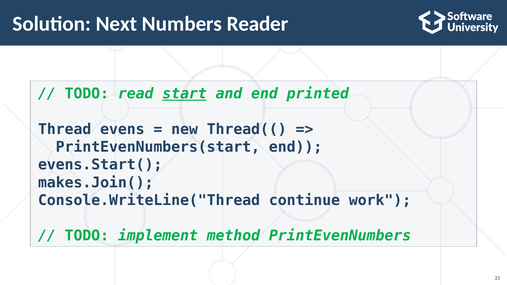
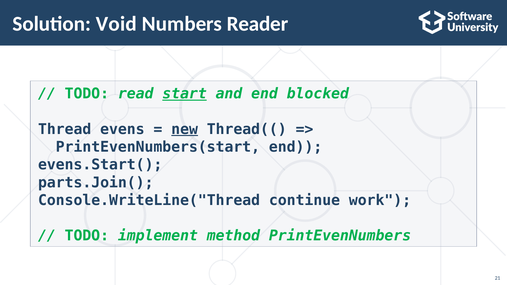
Next: Next -> Void
printed: printed -> blocked
new underline: none -> present
makes.Join(: makes.Join( -> parts.Join(
